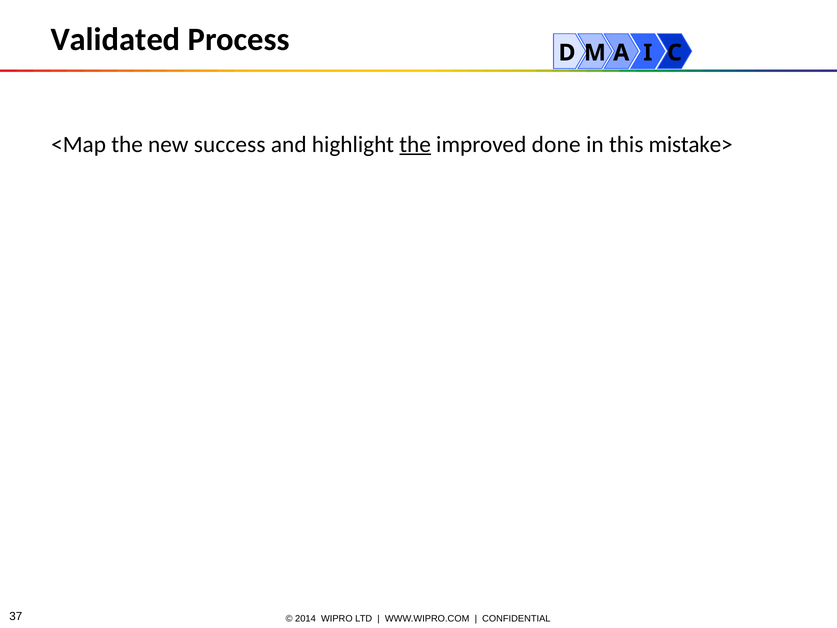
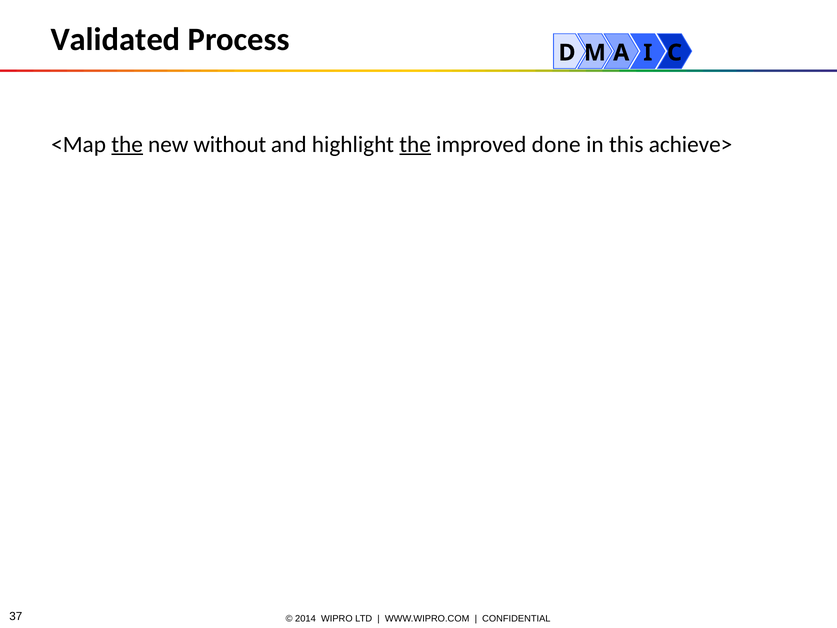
the at (127, 144) underline: none -> present
success: success -> without
mistake>: mistake> -> achieve>
